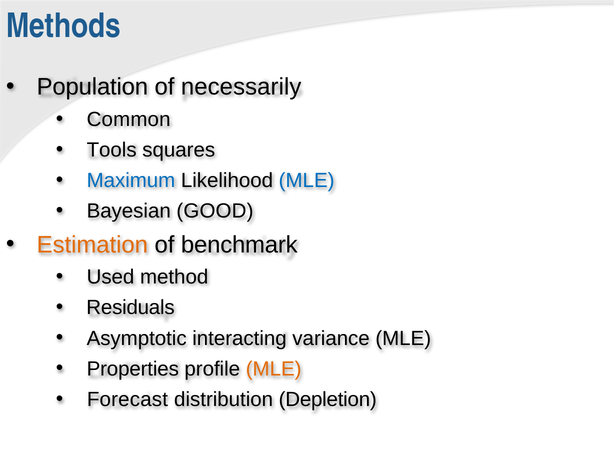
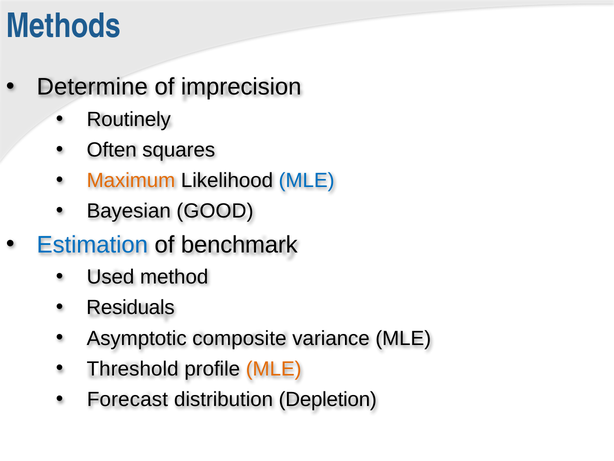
Population: Population -> Determine
necessarily: necessarily -> imprecision
Common: Common -> Routinely
Tools: Tools -> Often
Maximum colour: blue -> orange
Estimation colour: orange -> blue
interacting: interacting -> composite
Properties: Properties -> Threshold
